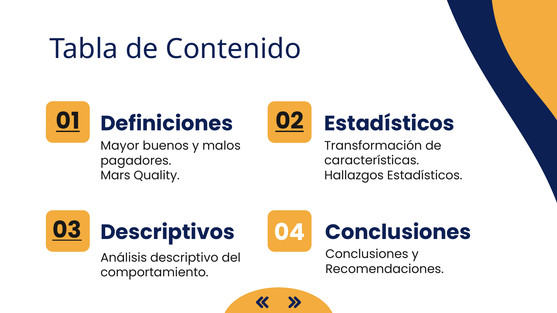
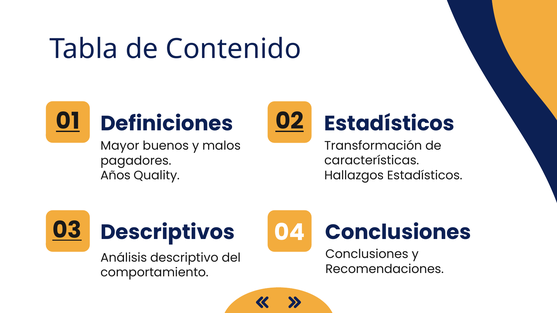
Mars: Mars -> Años
